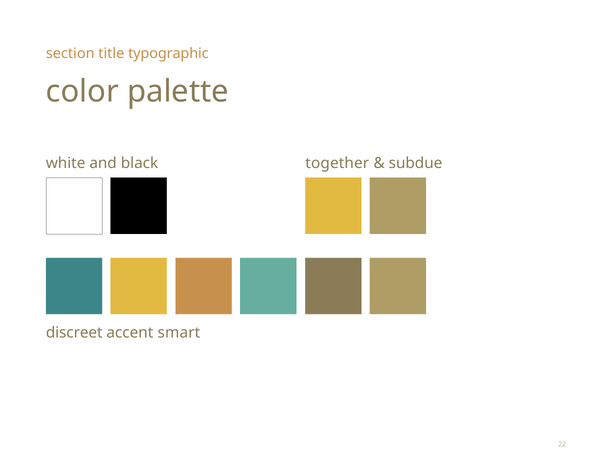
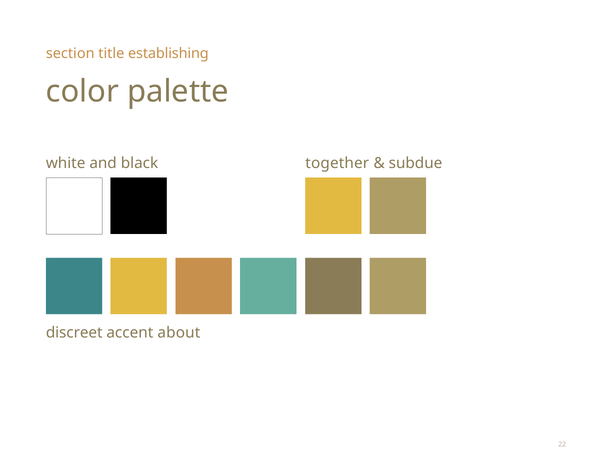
typographic: typographic -> establishing
smart: smart -> about
